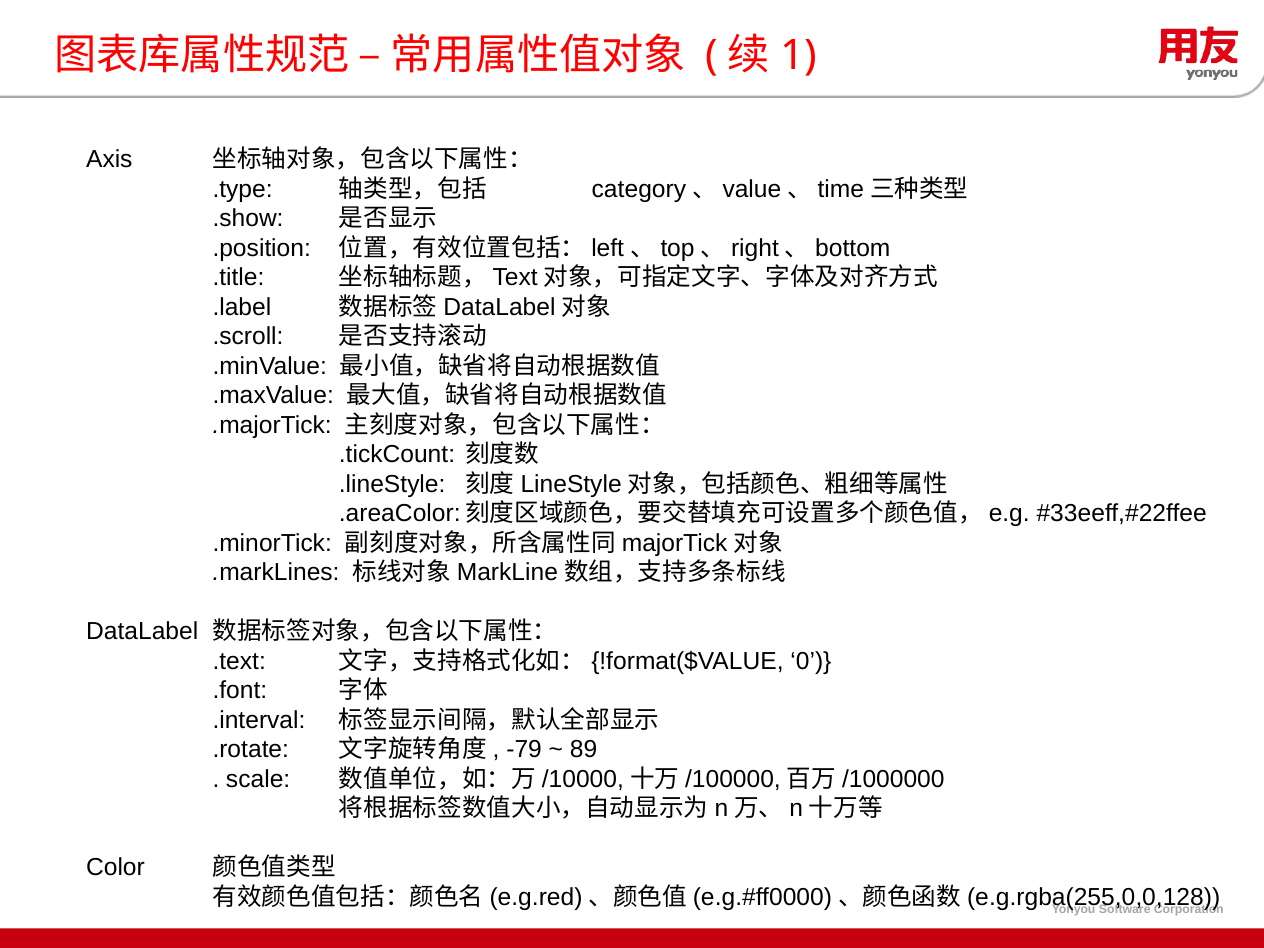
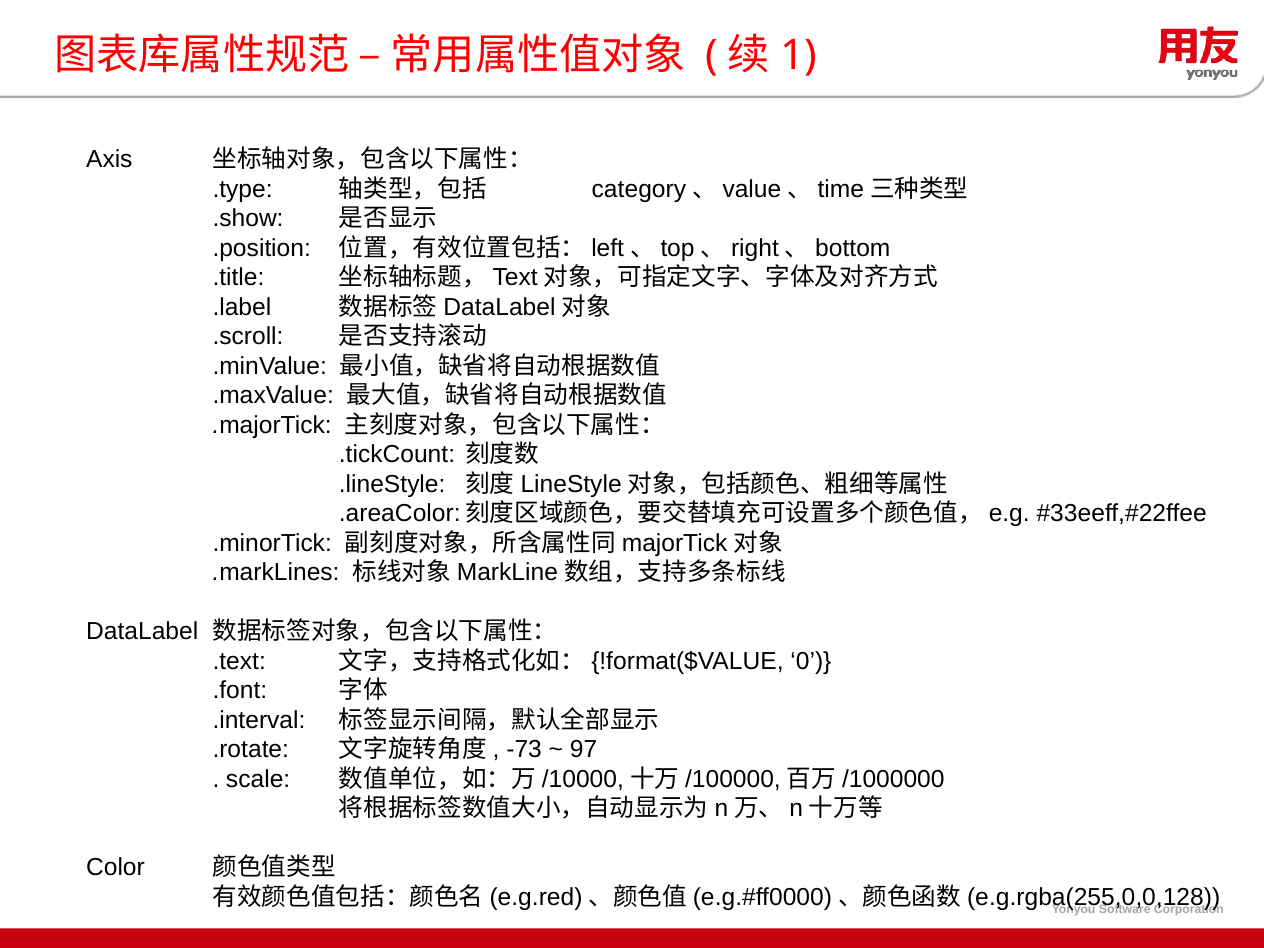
-79: -79 -> -73
89: 89 -> 97
